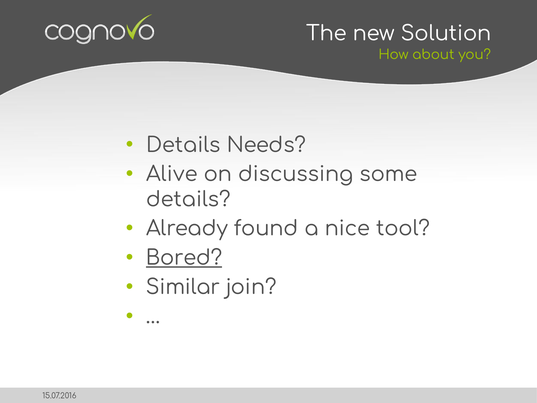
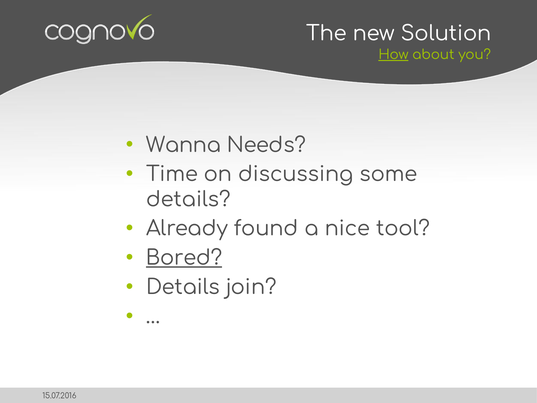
How underline: none -> present
Details at (183, 145): Details -> Wanna
Alive: Alive -> Time
Similar at (183, 287): Similar -> Details
